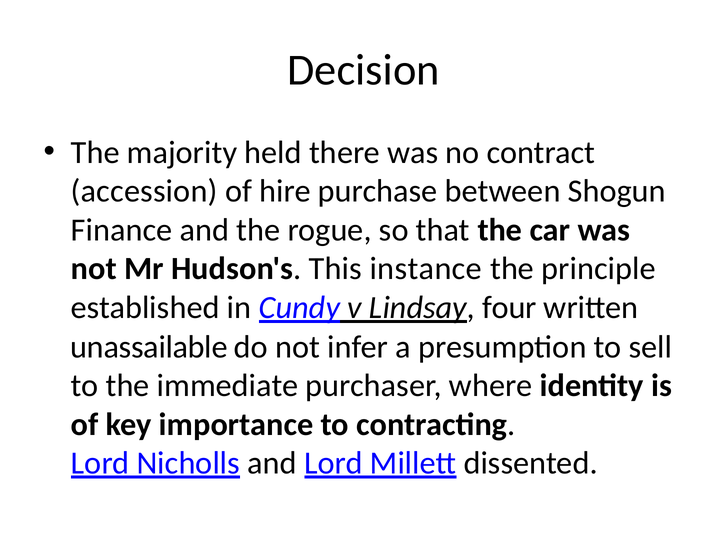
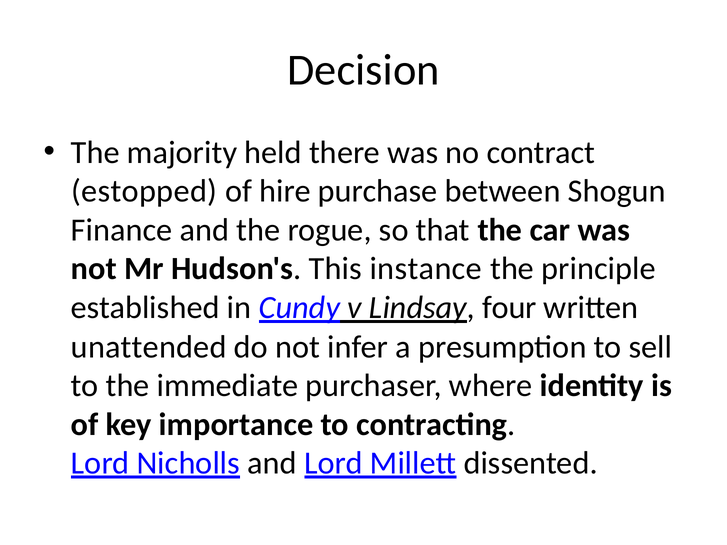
accession: accession -> estopped
unassailable: unassailable -> unattended
